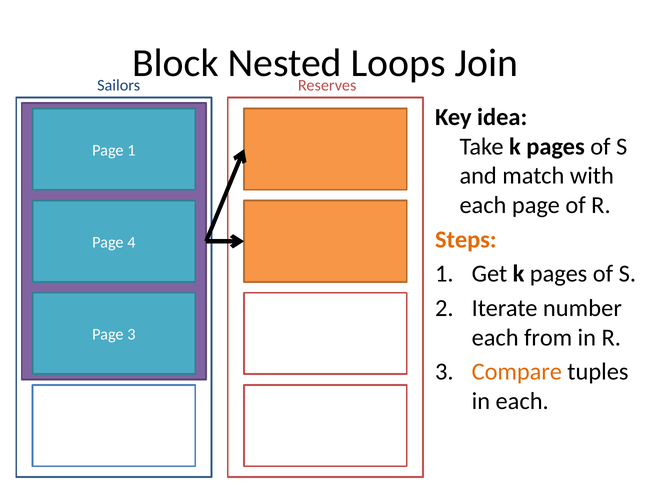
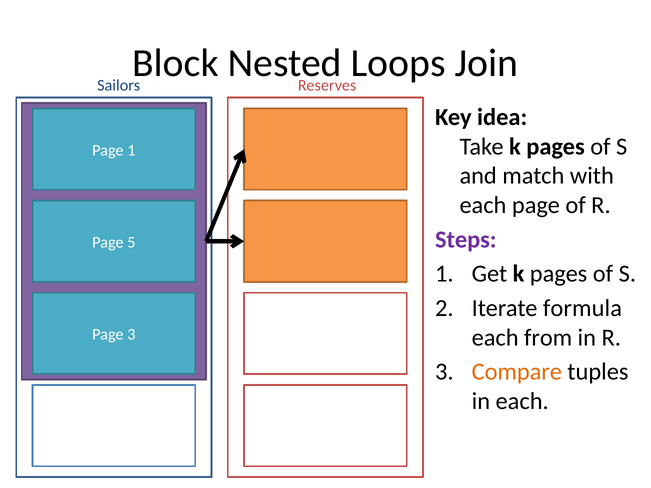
Steps colour: orange -> purple
4: 4 -> 5
number: number -> formula
